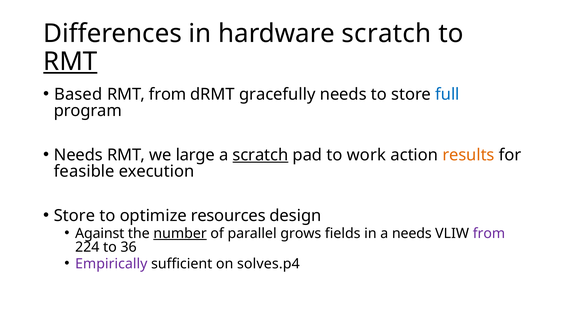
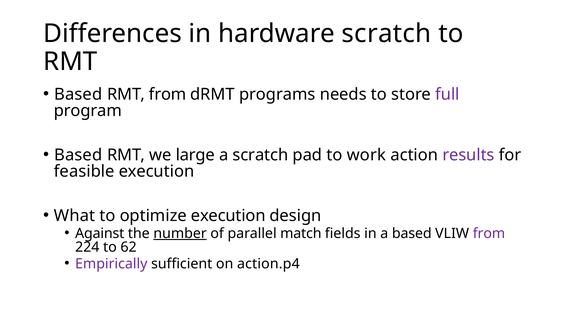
RMT at (70, 62) underline: present -> none
gracefully: gracefully -> programs
full colour: blue -> purple
Needs at (78, 155): Needs -> Based
scratch at (260, 155) underline: present -> none
results colour: orange -> purple
Store at (74, 216): Store -> What
optimize resources: resources -> execution
grows: grows -> match
a needs: needs -> based
36: 36 -> 62
solves.p4: solves.p4 -> action.p4
